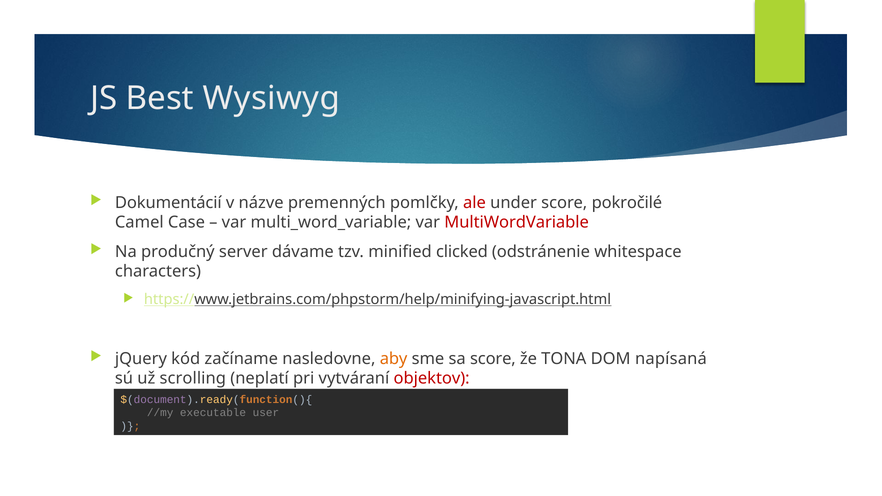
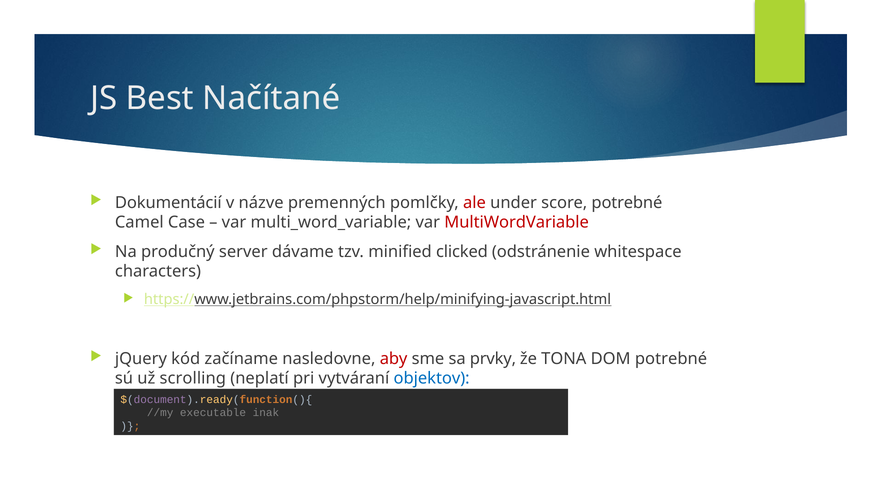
Wysiwyg: Wysiwyg -> Načítané
score pokročilé: pokročilé -> potrebné
aby colour: orange -> red
sa score: score -> prvky
DOM napísaná: napísaná -> potrebné
objektov colour: red -> blue
user: user -> inak
